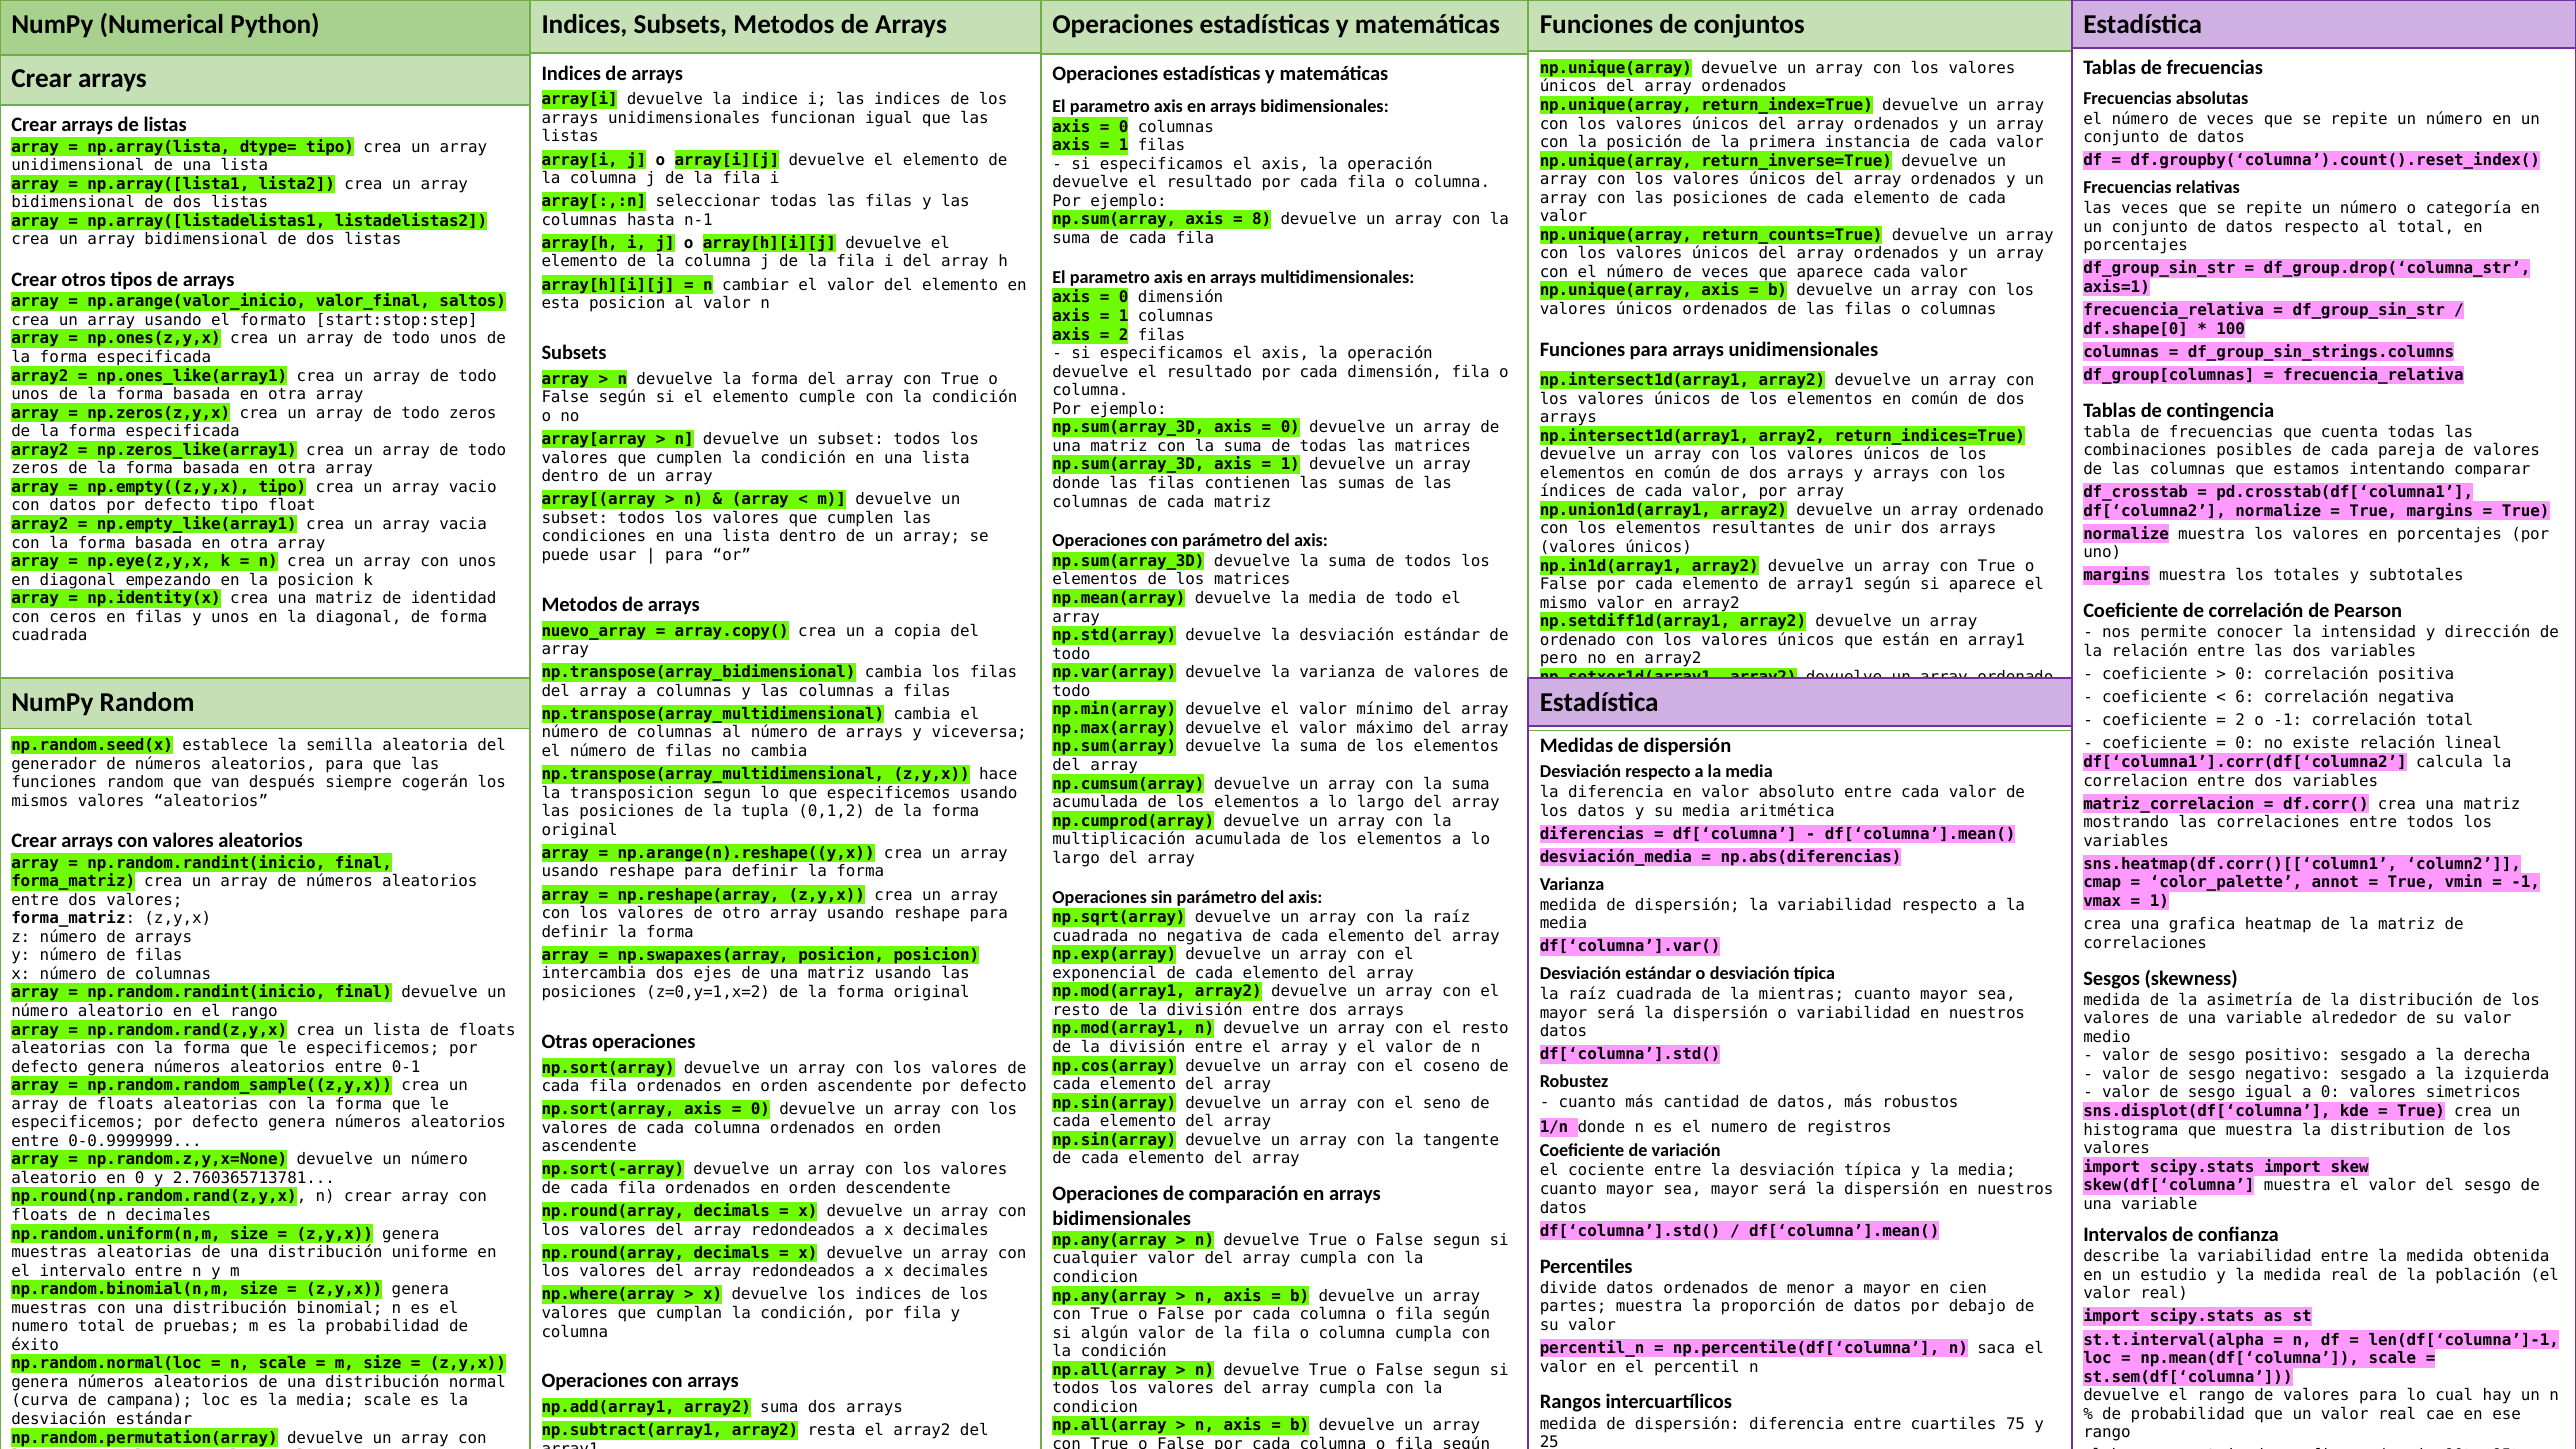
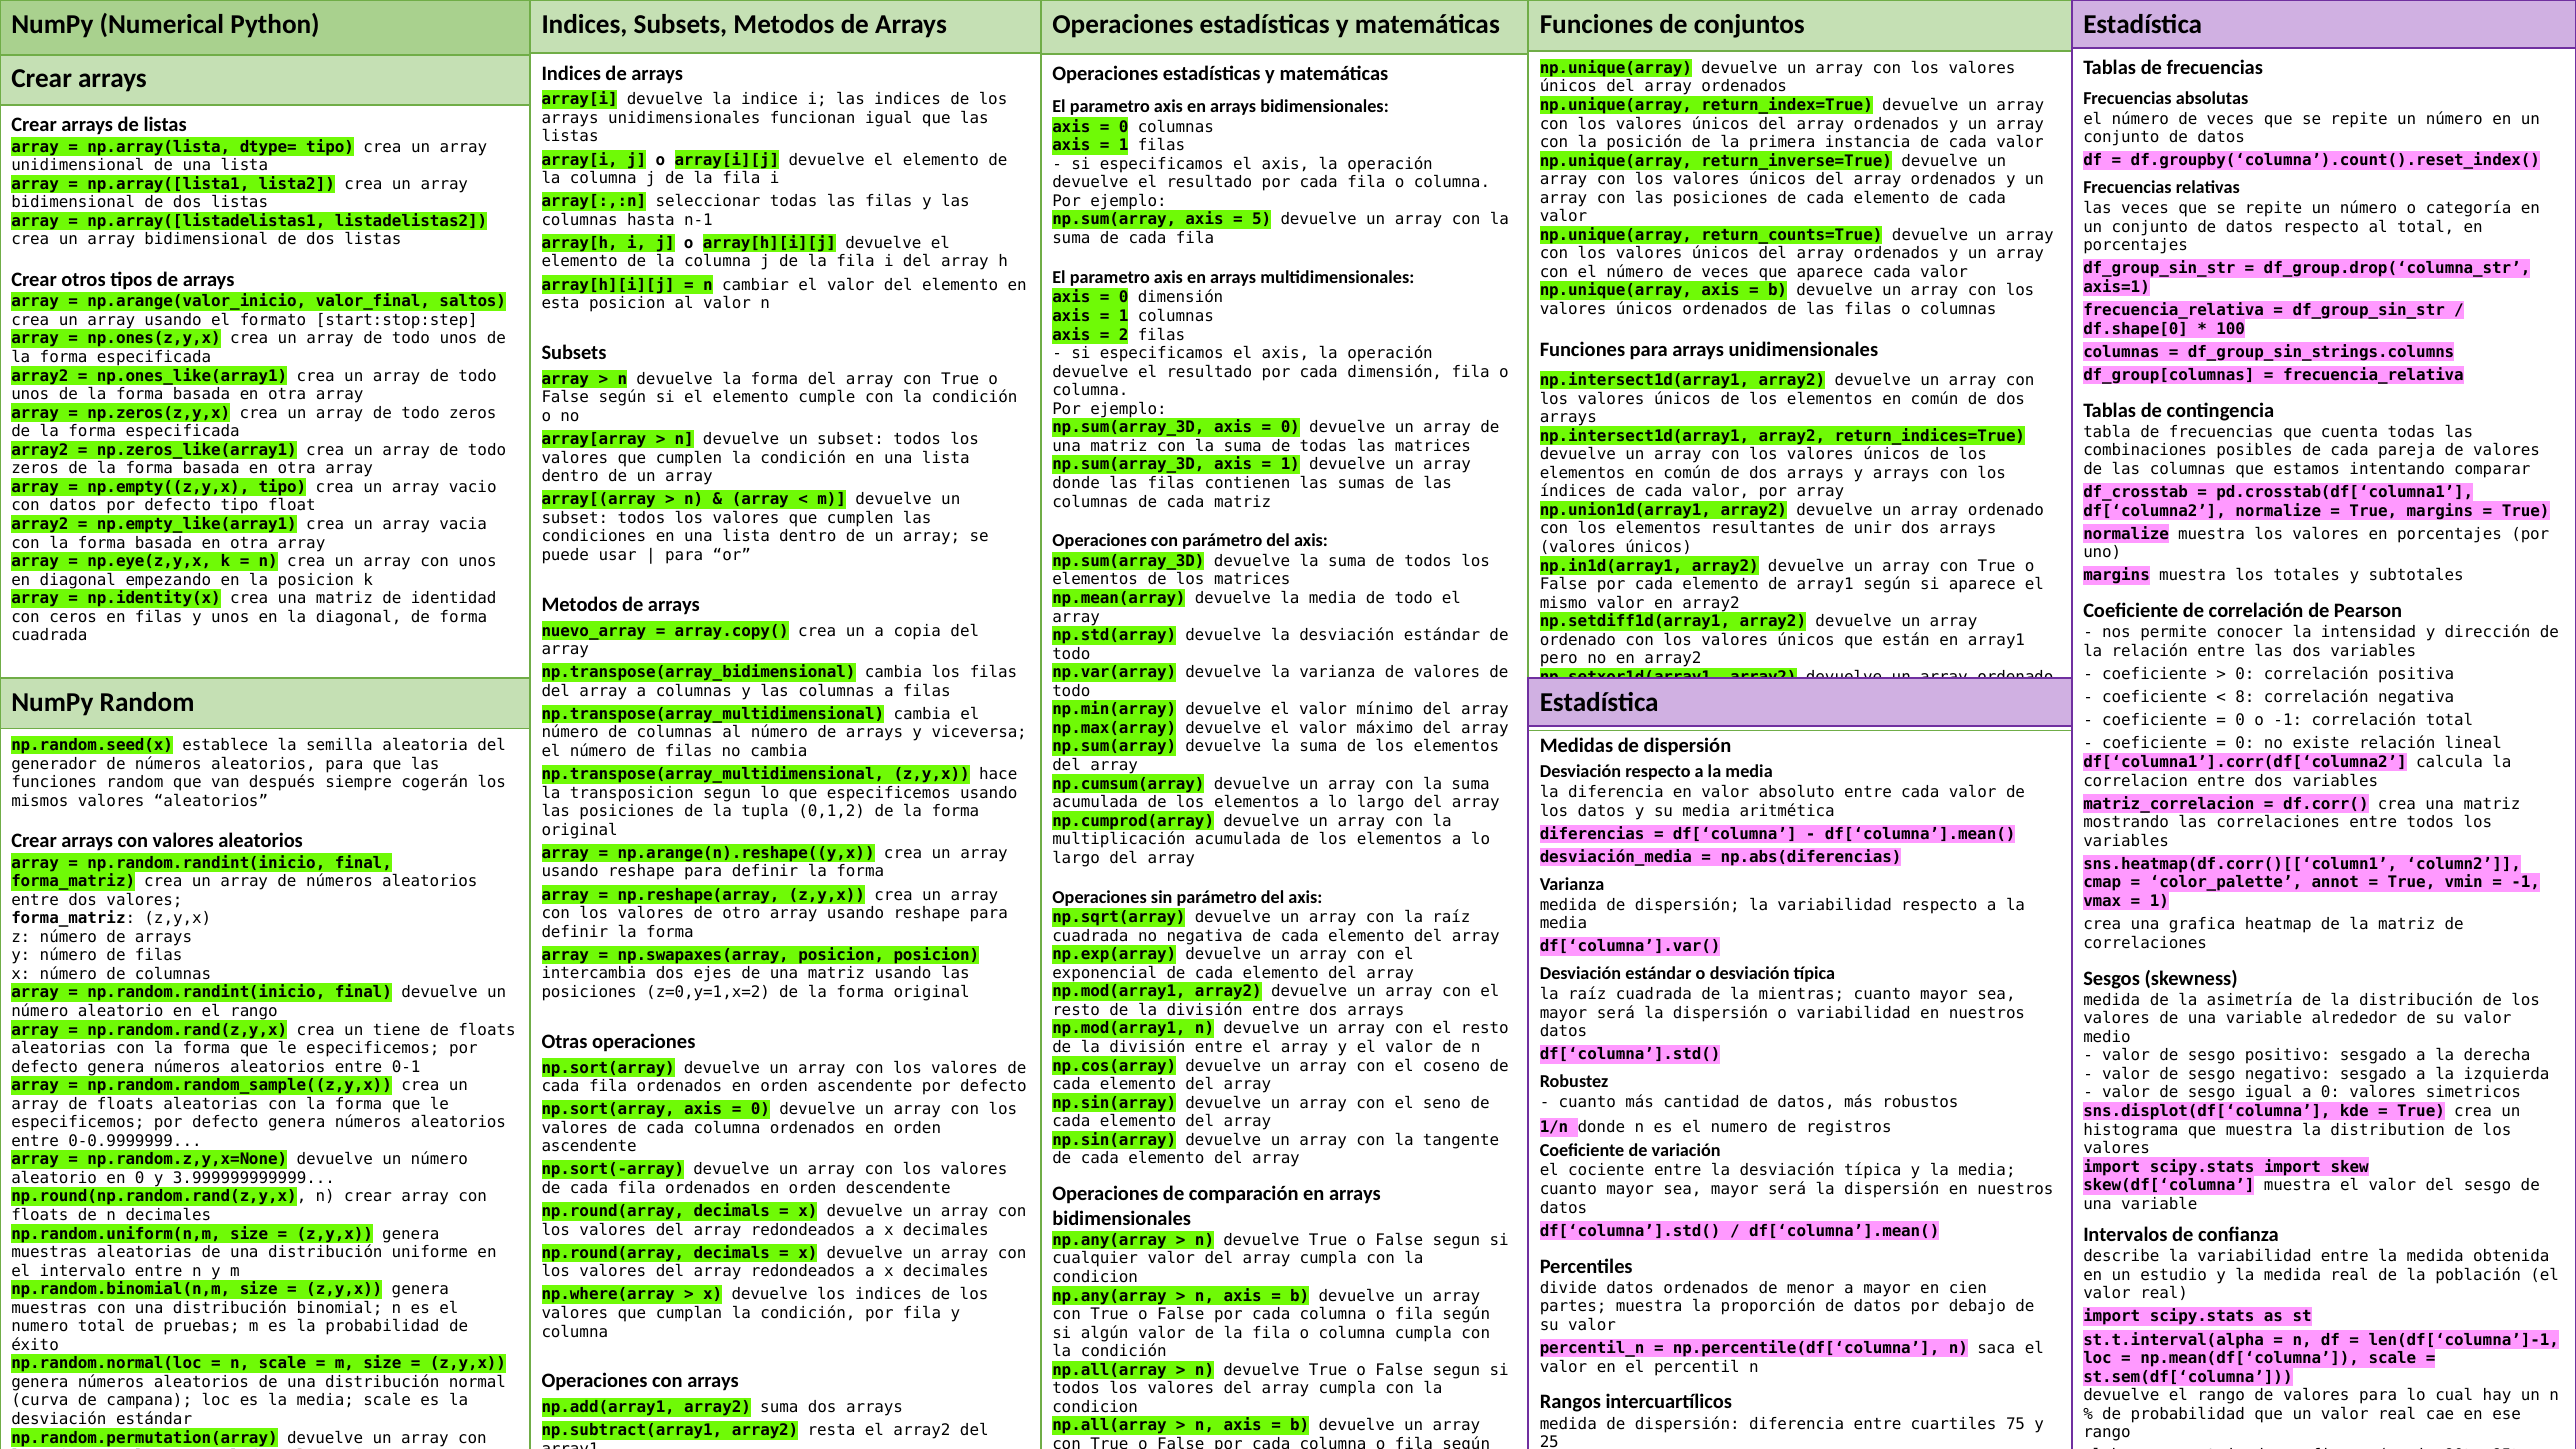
8: 8 -> 5
6: 6 -> 8
2 at (2240, 721): 2 -> 0
un lista: lista -> tiene
2.760365713781: 2.760365713781 -> 3.999999999999
